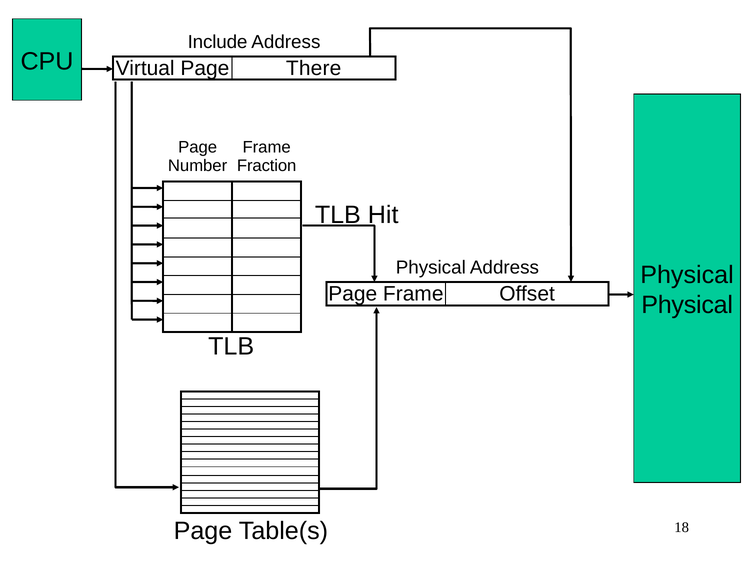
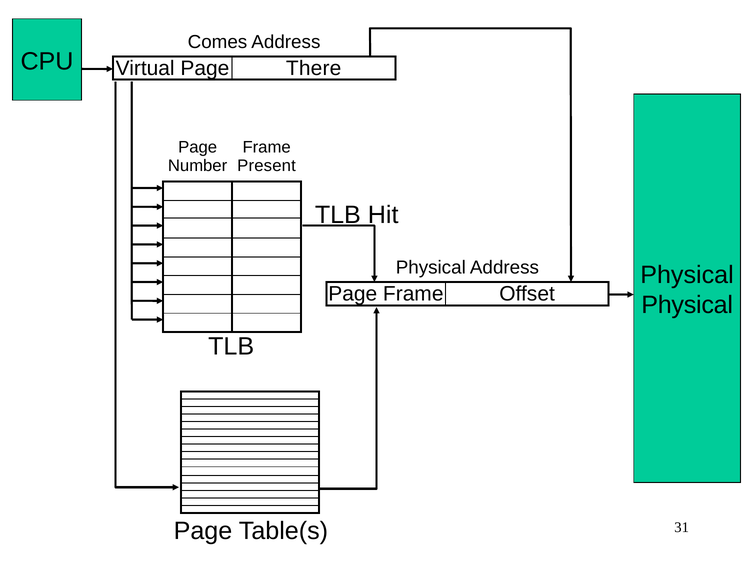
Include: Include -> Comes
Fraction: Fraction -> Present
18: 18 -> 31
